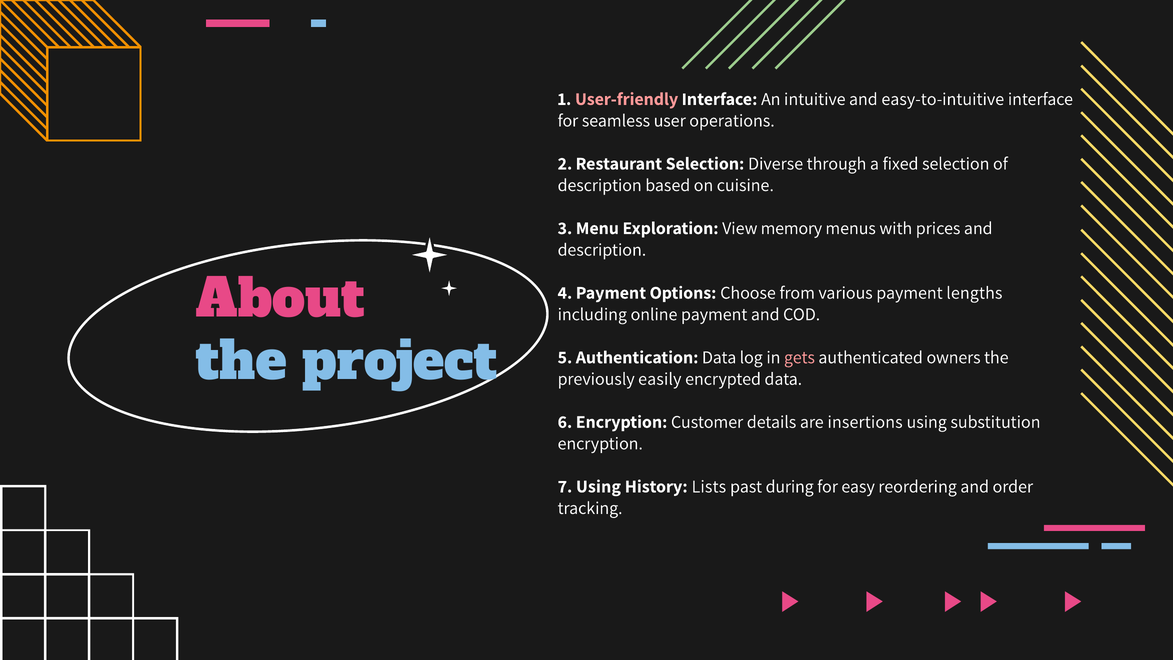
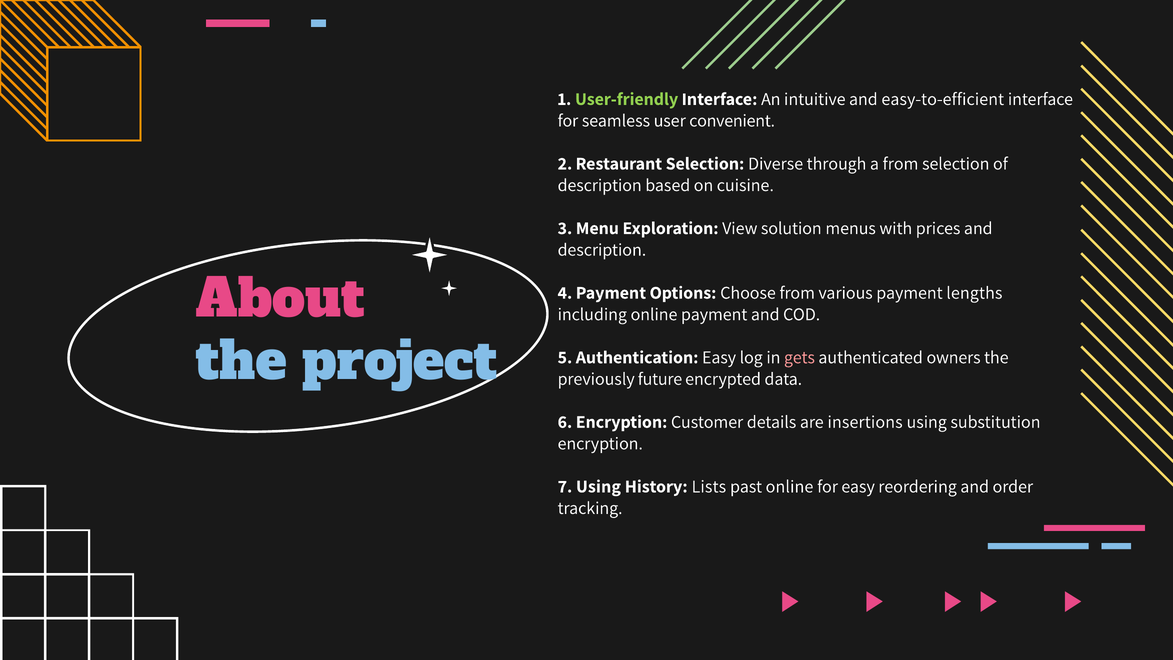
User-friendly colour: pink -> light green
easy-to-intuitive: easy-to-intuitive -> easy-to-efficient
operations: operations -> convenient
a fixed: fixed -> from
memory: memory -> solution
Authentication Data: Data -> Easy
easily: easily -> future
past during: during -> online
